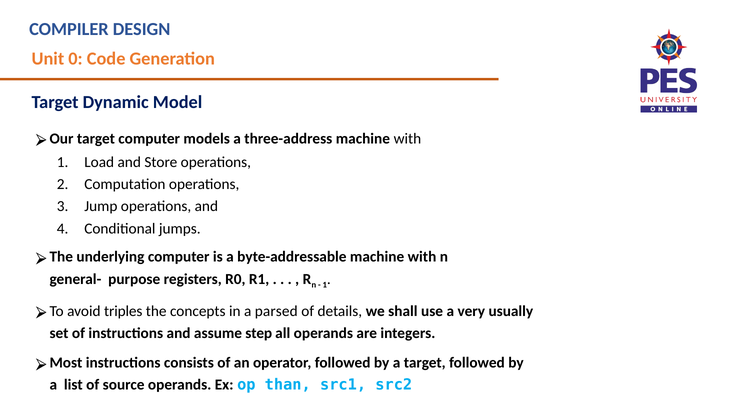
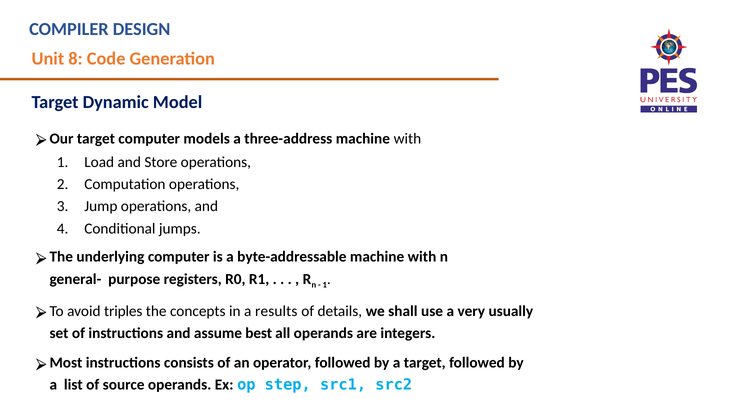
0: 0 -> 8
parsed: parsed -> results
step: step -> best
than: than -> step
